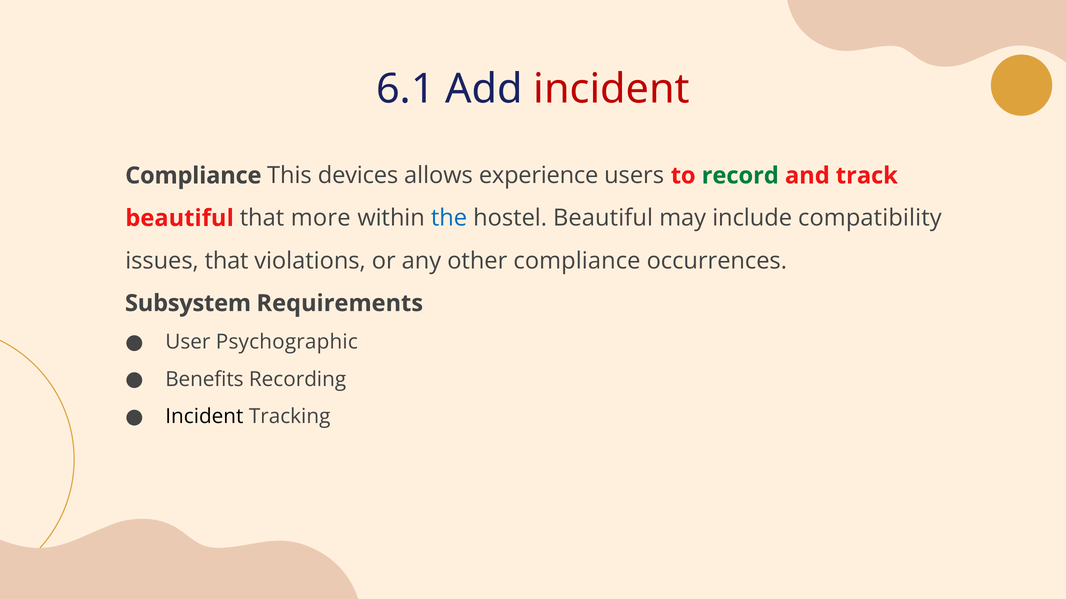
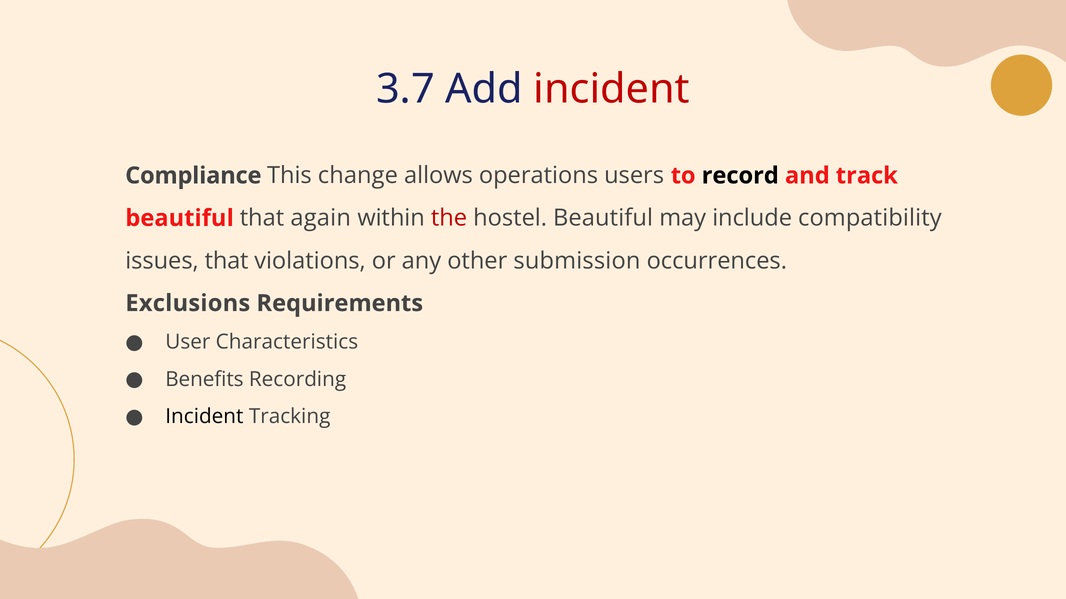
6.1: 6.1 -> 3.7
devices: devices -> change
experience: experience -> operations
record colour: green -> black
more: more -> again
the colour: blue -> red
other compliance: compliance -> submission
Subsystem: Subsystem -> Exclusions
Psychographic: Psychographic -> Characteristics
